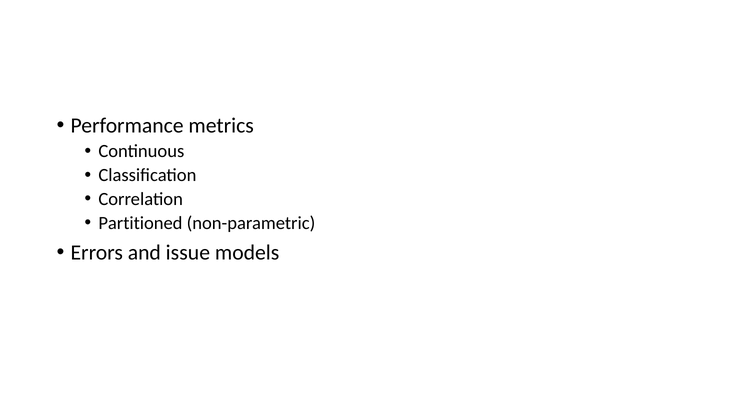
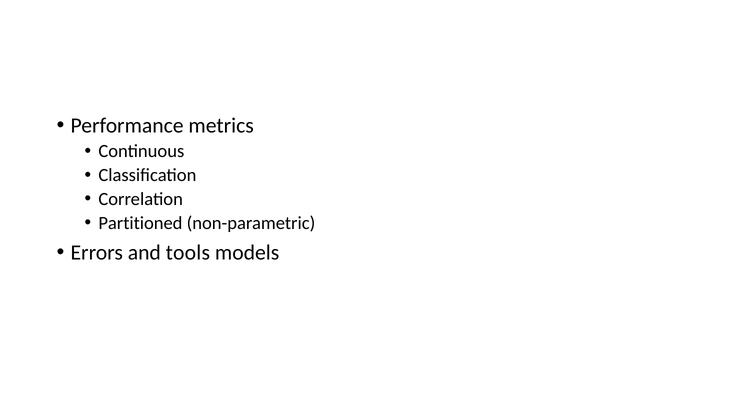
issue: issue -> tools
